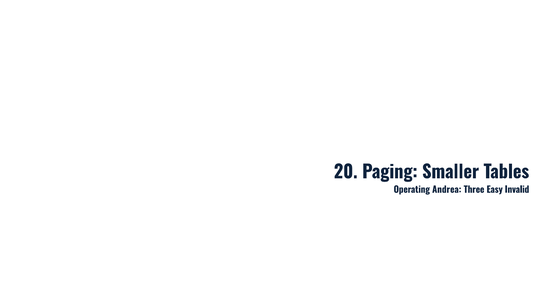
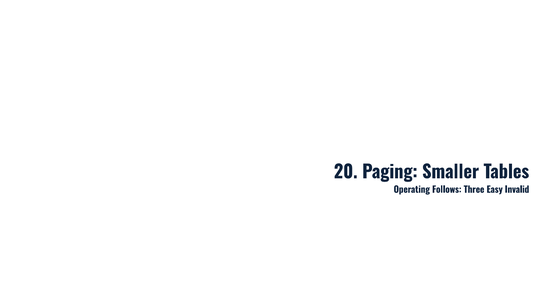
Andrea: Andrea -> Follows
